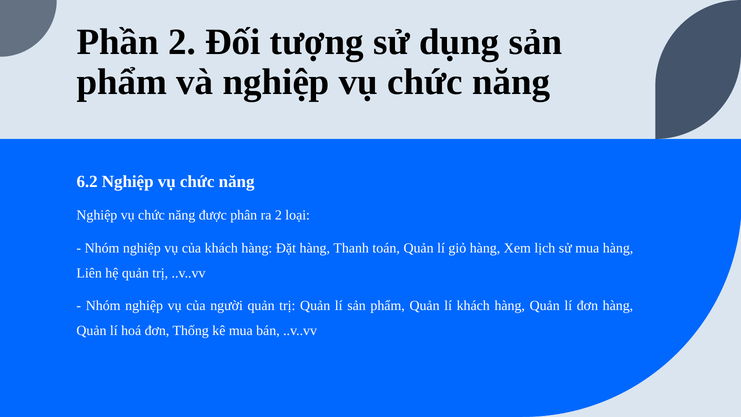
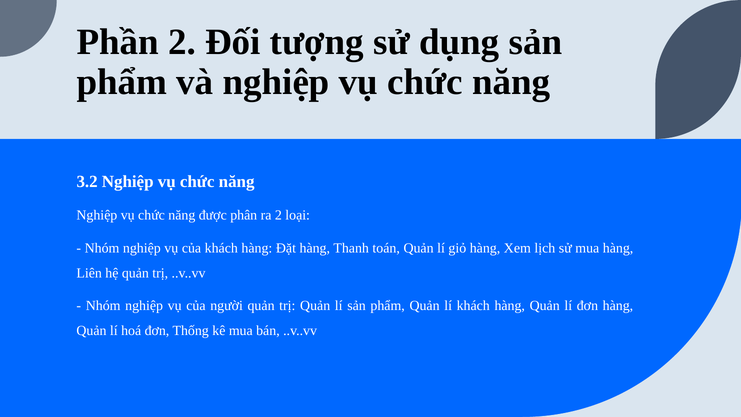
6.2: 6.2 -> 3.2
